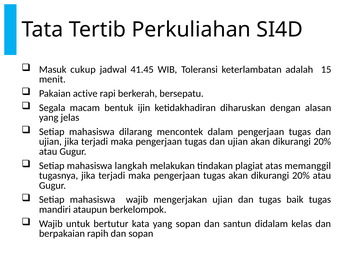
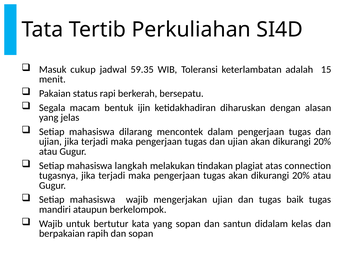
41.45: 41.45 -> 59.35
active: active -> status
memanggil: memanggil -> connection
